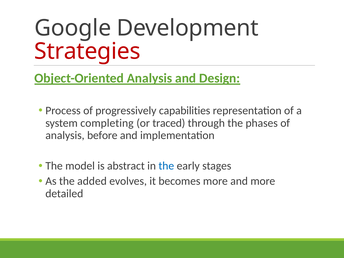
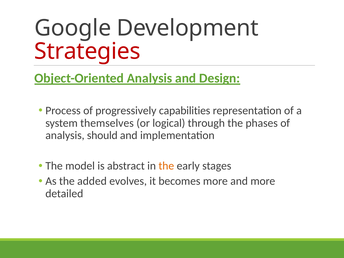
completing: completing -> themselves
traced: traced -> logical
before: before -> should
the at (166, 166) colour: blue -> orange
